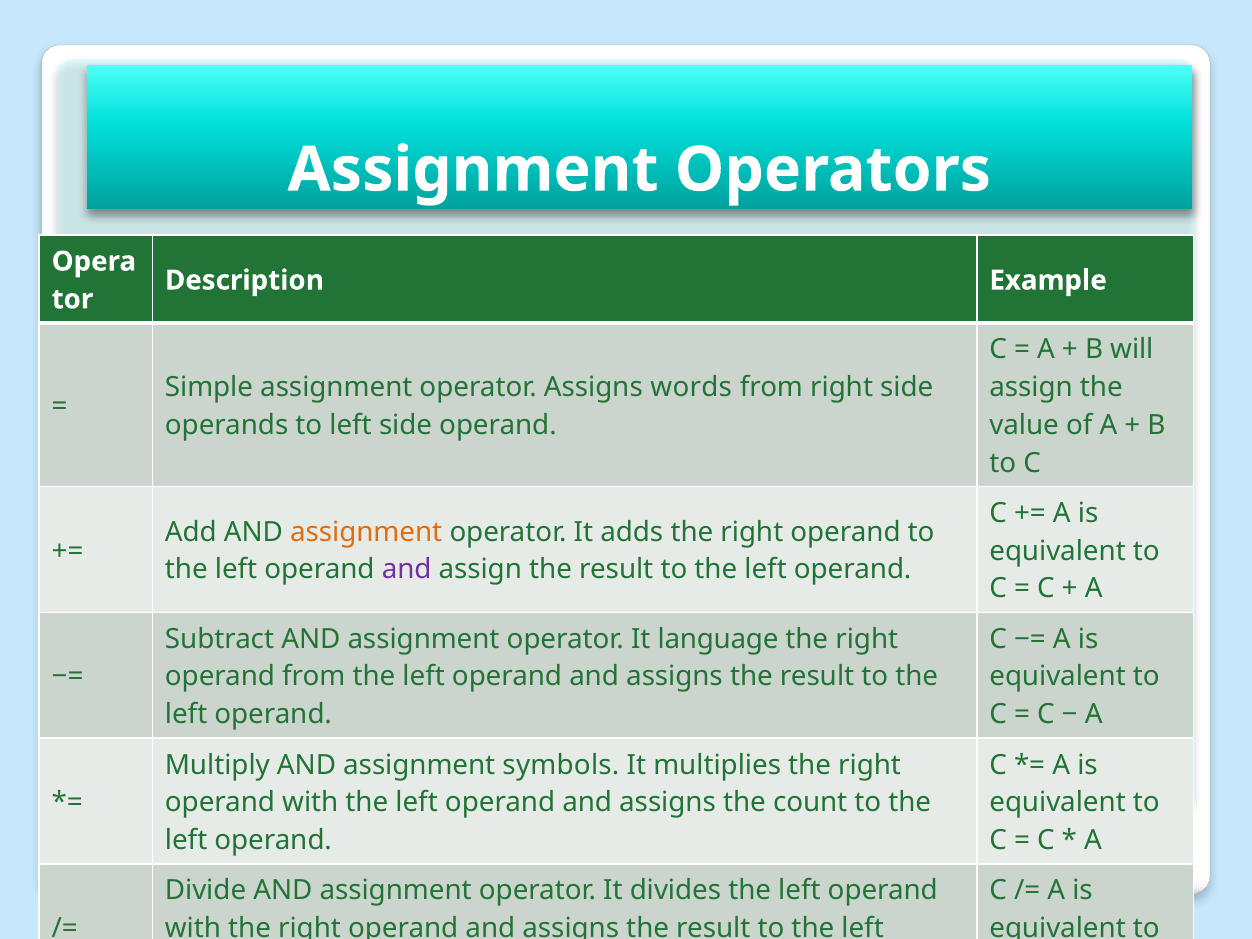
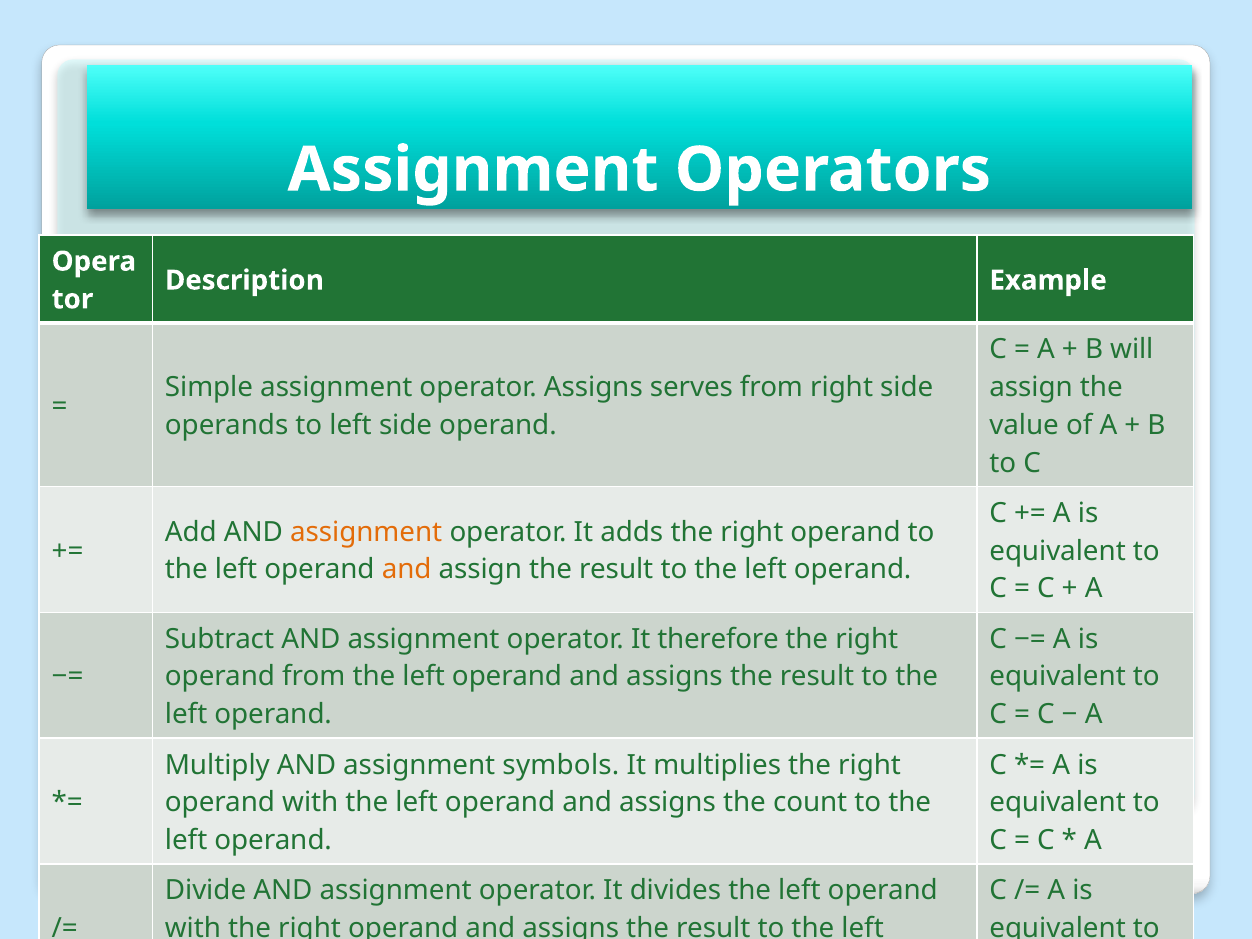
words: words -> serves
and at (407, 570) colour: purple -> orange
language: language -> therefore
